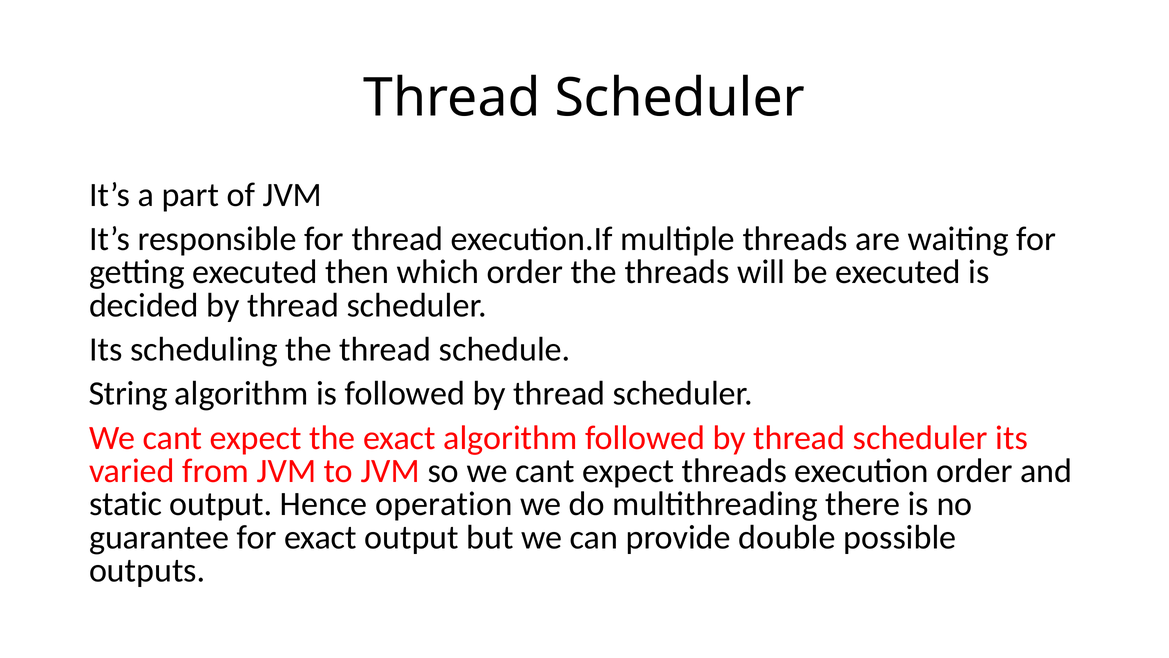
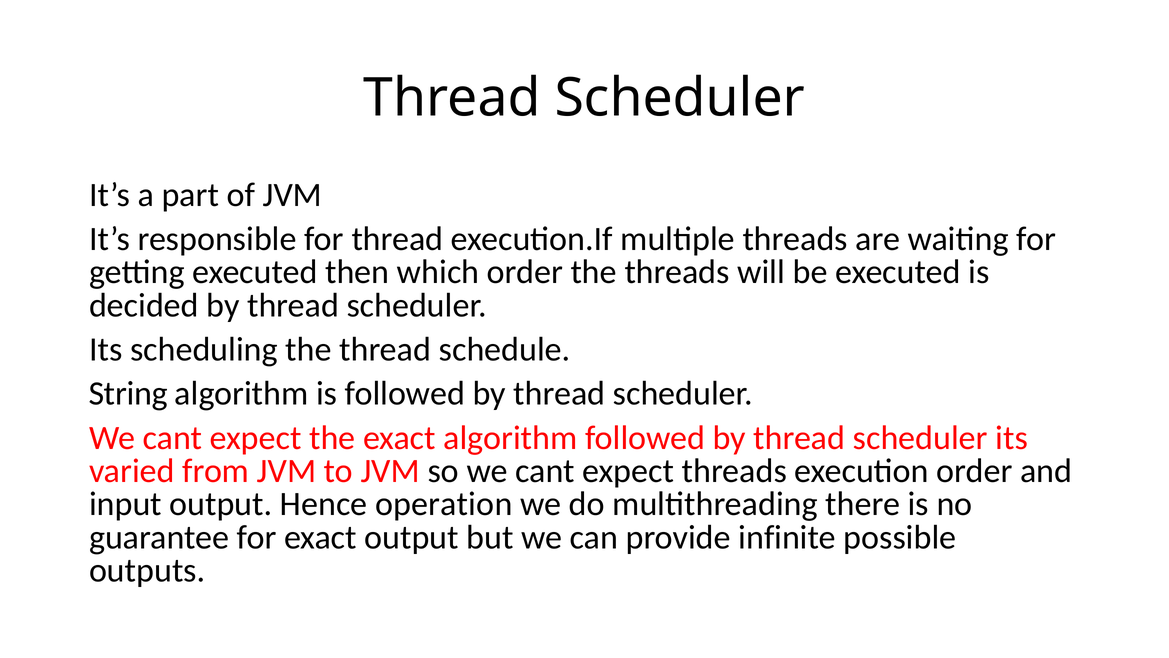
static: static -> input
double: double -> infinite
